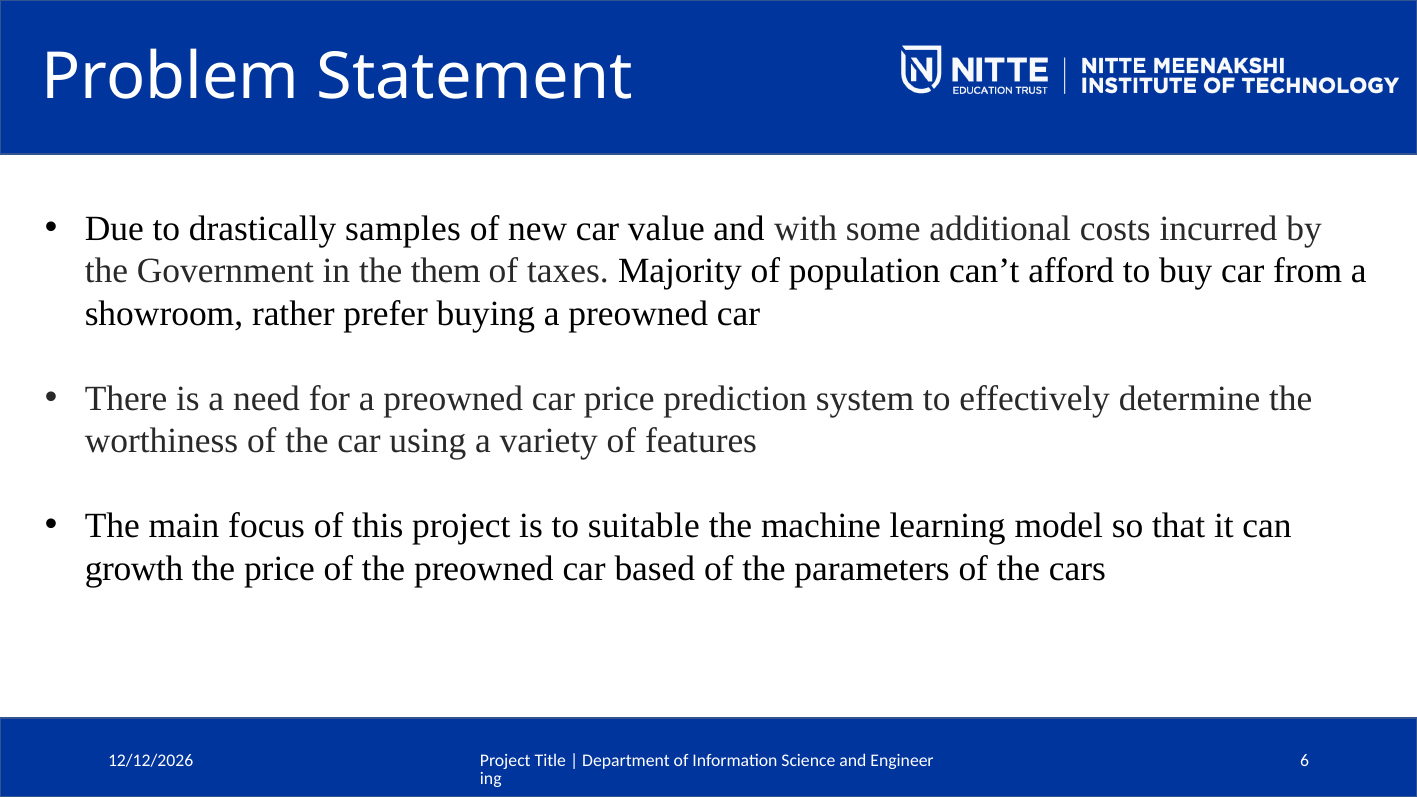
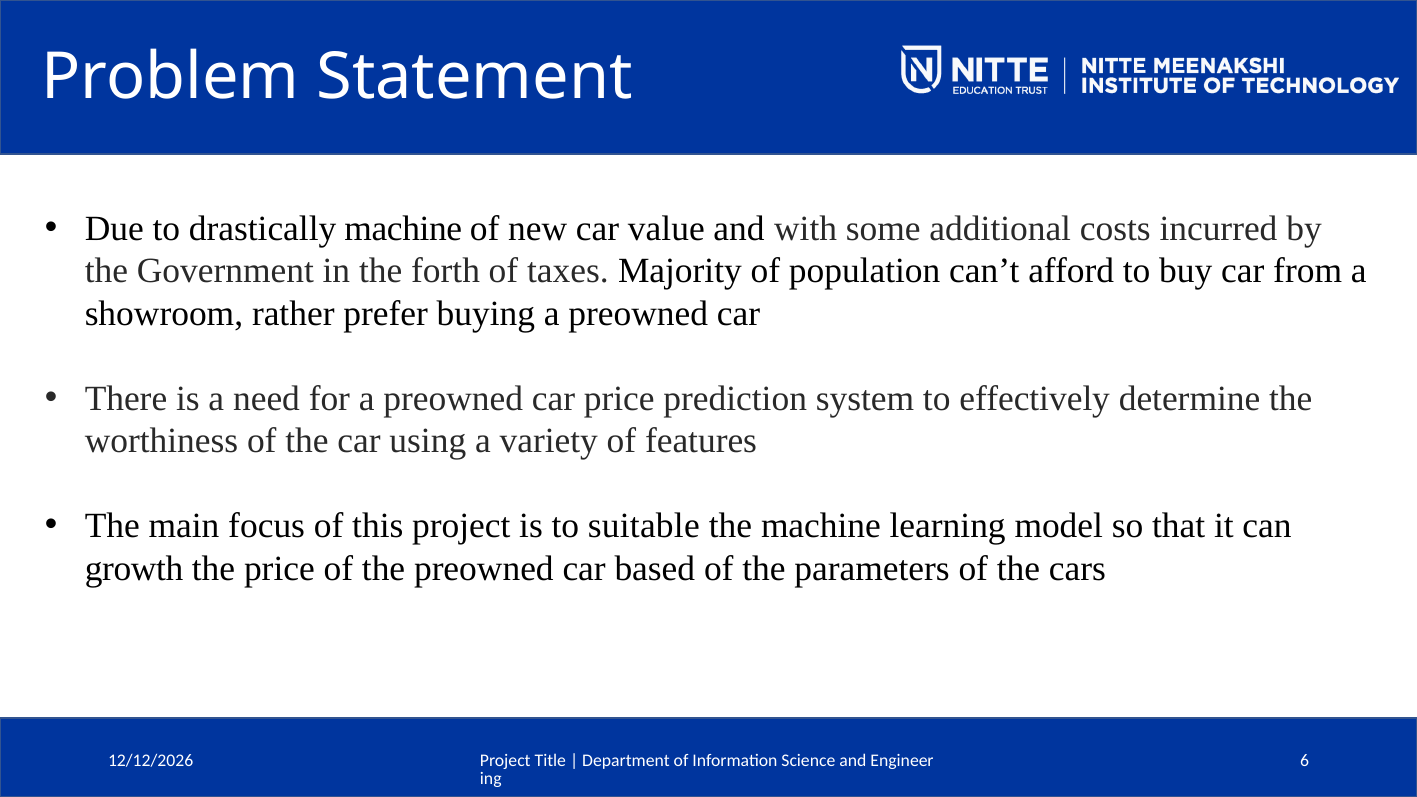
drastically samples: samples -> machine
them: them -> forth
